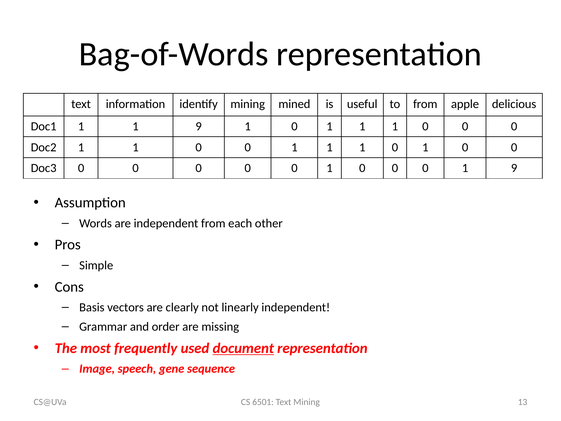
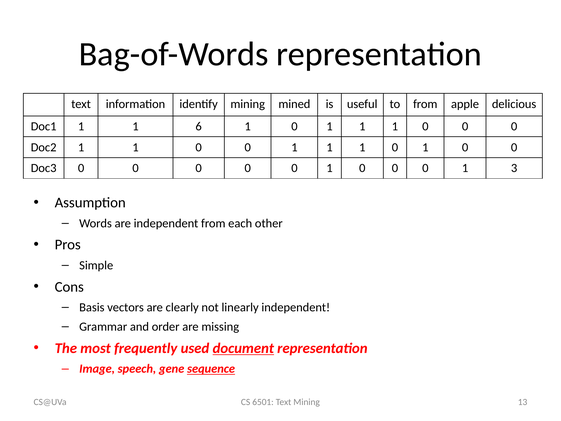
1 1 9: 9 -> 6
0 1 9: 9 -> 3
sequence underline: none -> present
